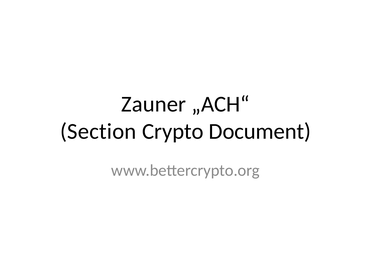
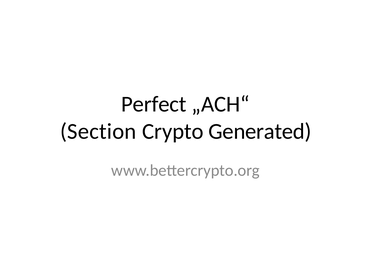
Zauner: Zauner -> Perfect
Document: Document -> Generated
